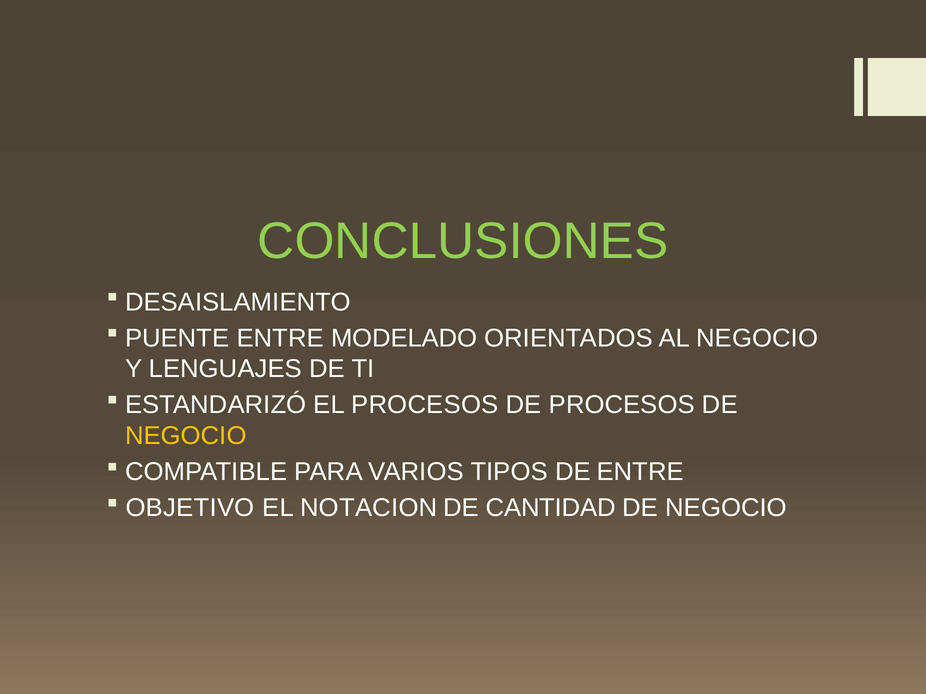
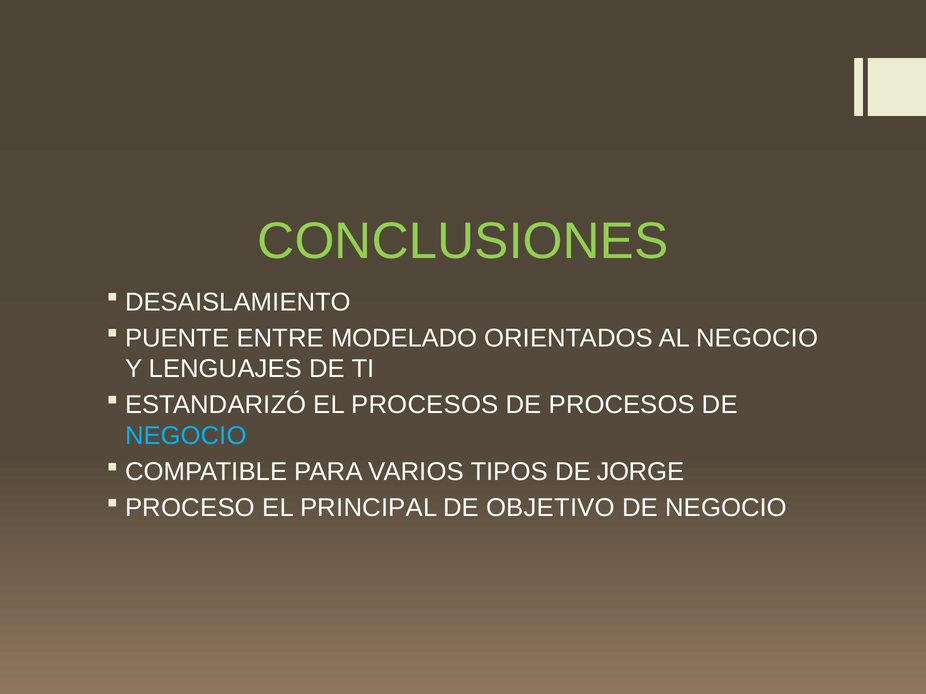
NEGOCIO at (186, 436) colour: yellow -> light blue
DE ENTRE: ENTRE -> JORGE
OBJETIVO: OBJETIVO -> PROCESO
NOTACION: NOTACION -> PRINCIPAL
CANTIDAD: CANTIDAD -> OBJETIVO
